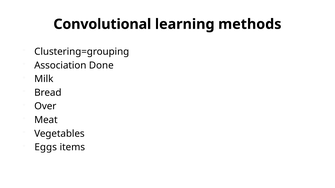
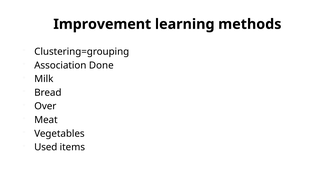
Convolutional: Convolutional -> Improvement
Eggs: Eggs -> Used
